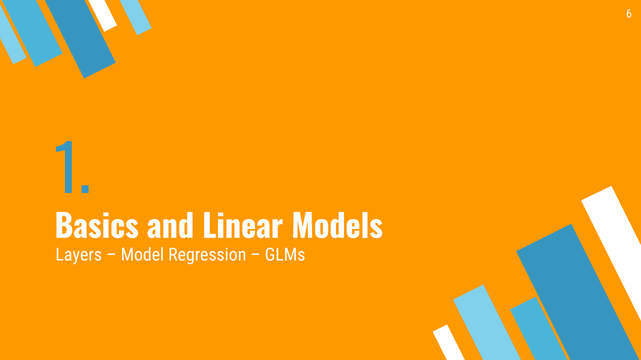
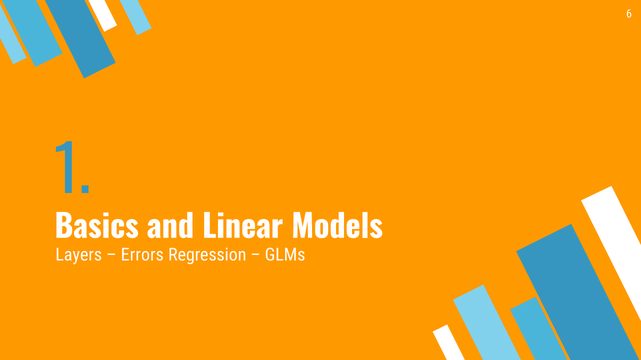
Model: Model -> Errors
